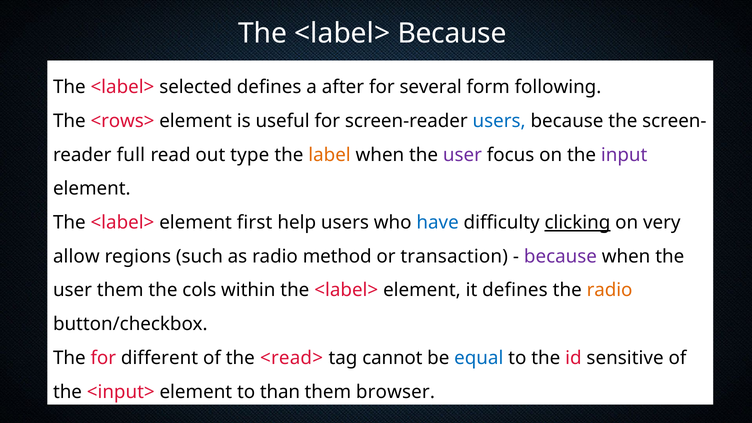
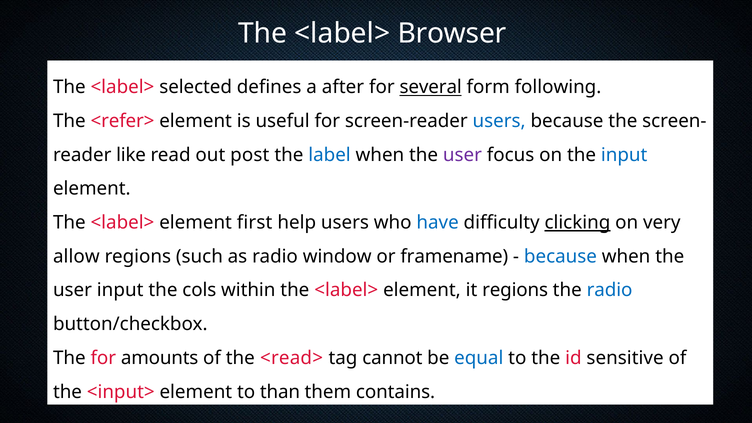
<label> Because: Because -> Browser
several underline: none -> present
<rows>: <rows> -> <refer>
full: full -> like
type: type -> post
label colour: orange -> blue
input at (624, 155) colour: purple -> blue
method: method -> window
transaction: transaction -> framename
because at (560, 256) colour: purple -> blue
user them: them -> input
it defines: defines -> regions
radio at (610, 290) colour: orange -> blue
different: different -> amounts
browser: browser -> contains
